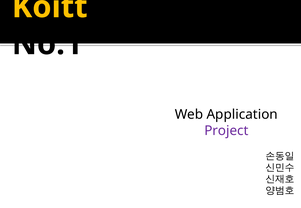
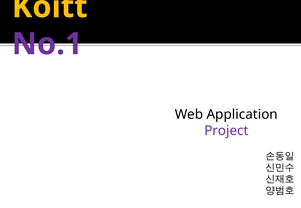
No.1 colour: black -> purple
